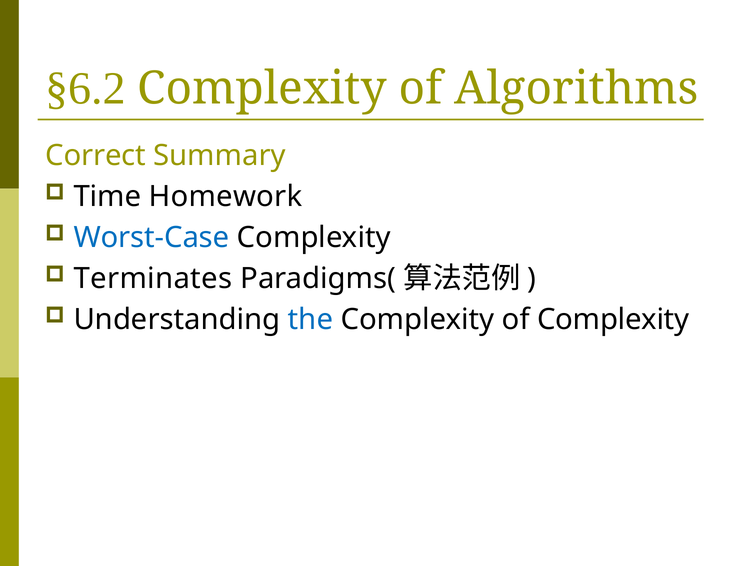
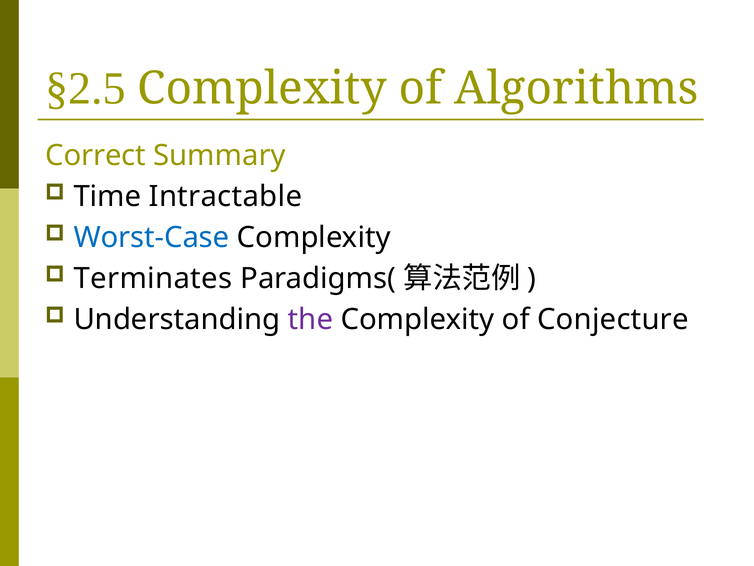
§6.2: §6.2 -> §2.5
Homework: Homework -> Intractable
the colour: blue -> purple
of Complexity: Complexity -> Conjecture
